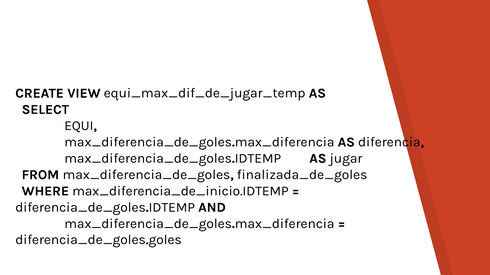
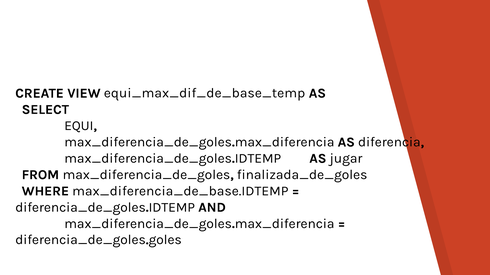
equi_max_dif_de_jugar_temp: equi_max_dif_de_jugar_temp -> equi_max_dif_de_base_temp
max_diferencia_de_inicio.IDTEMP: max_diferencia_de_inicio.IDTEMP -> max_diferencia_de_base.IDTEMP
